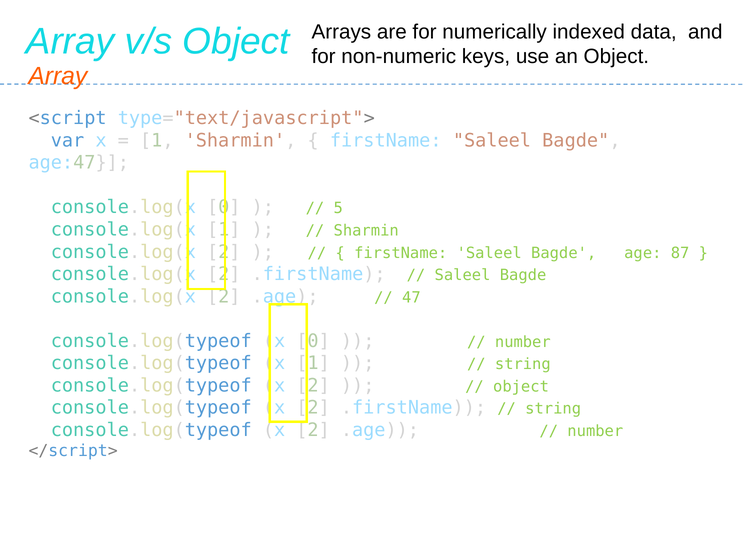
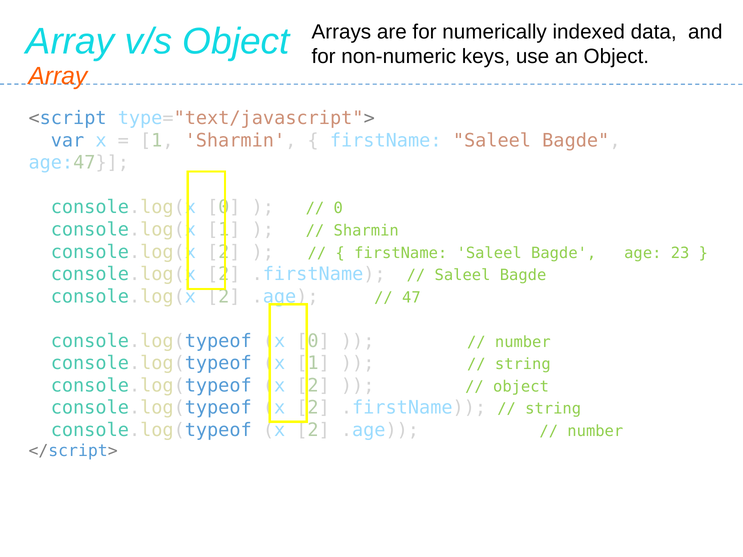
5 at (338, 208): 5 -> 0
87: 87 -> 23
